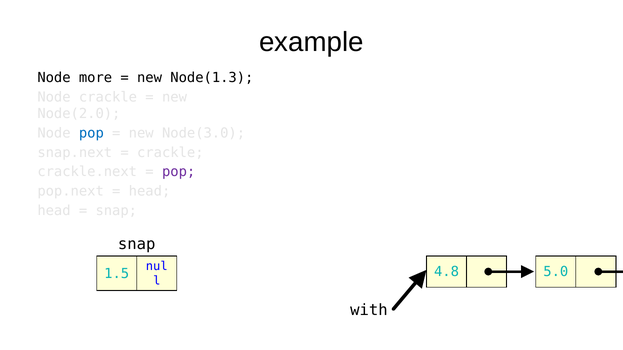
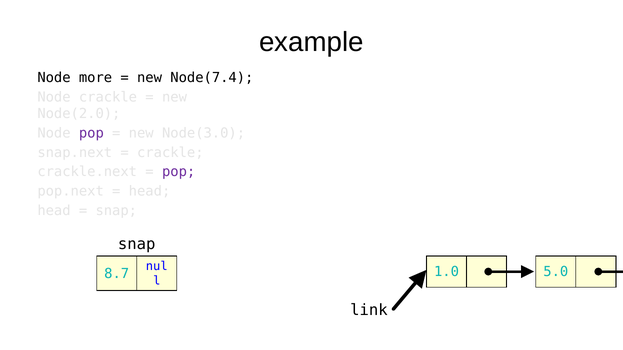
Node(1.3: Node(1.3 -> Node(7.4
pop at (91, 133) colour: blue -> purple
4.8: 4.8 -> 1.0
1.5: 1.5 -> 8.7
with: with -> link
